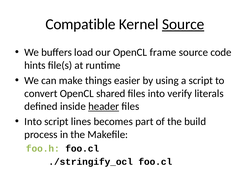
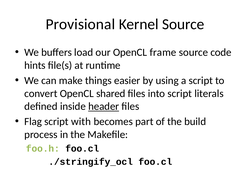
Compatible: Compatible -> Provisional
Source at (183, 24) underline: present -> none
into verify: verify -> script
Into at (33, 121): Into -> Flag
lines: lines -> with
